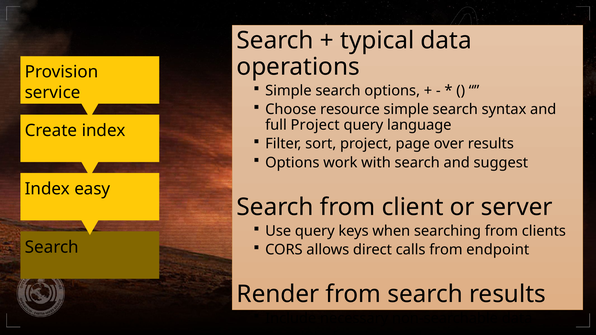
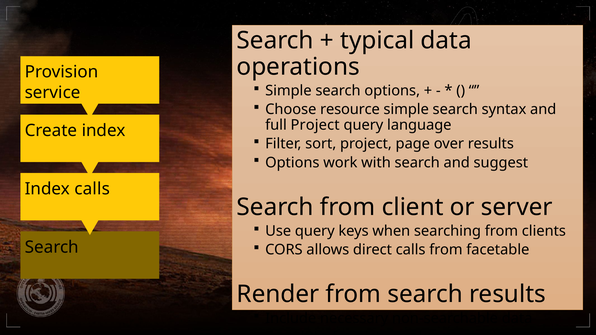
Index easy: easy -> calls
endpoint: endpoint -> facetable
